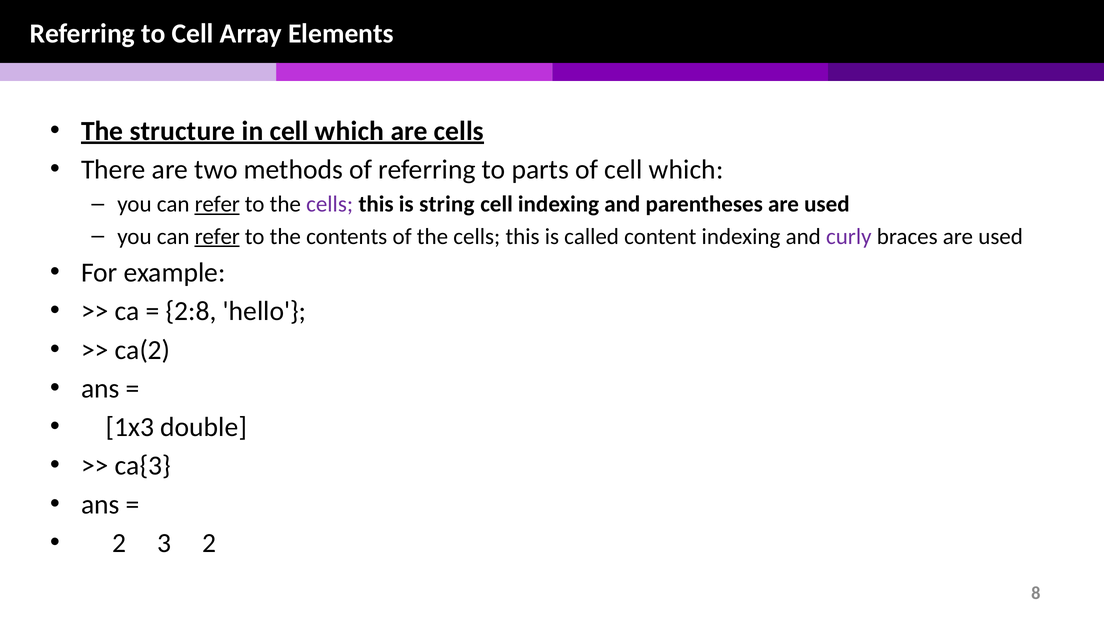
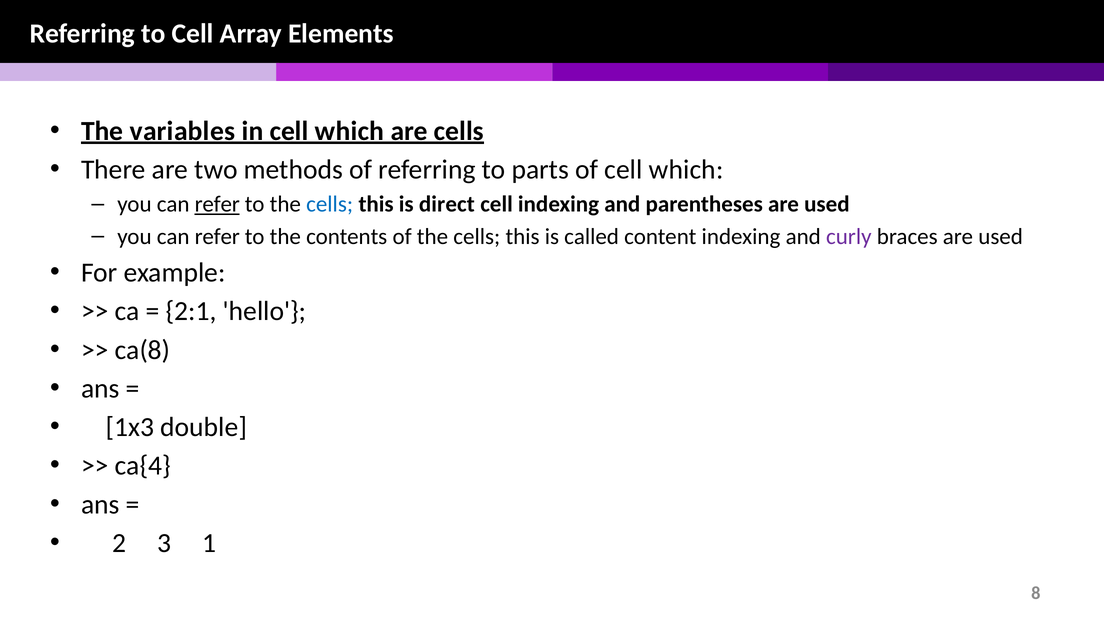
structure: structure -> variables
cells at (330, 204) colour: purple -> blue
string: string -> direct
refer at (217, 236) underline: present -> none
2:8: 2:8 -> 2:1
ca(2: ca(2 -> ca(8
ca{3: ca{3 -> ca{4
3 2: 2 -> 1
